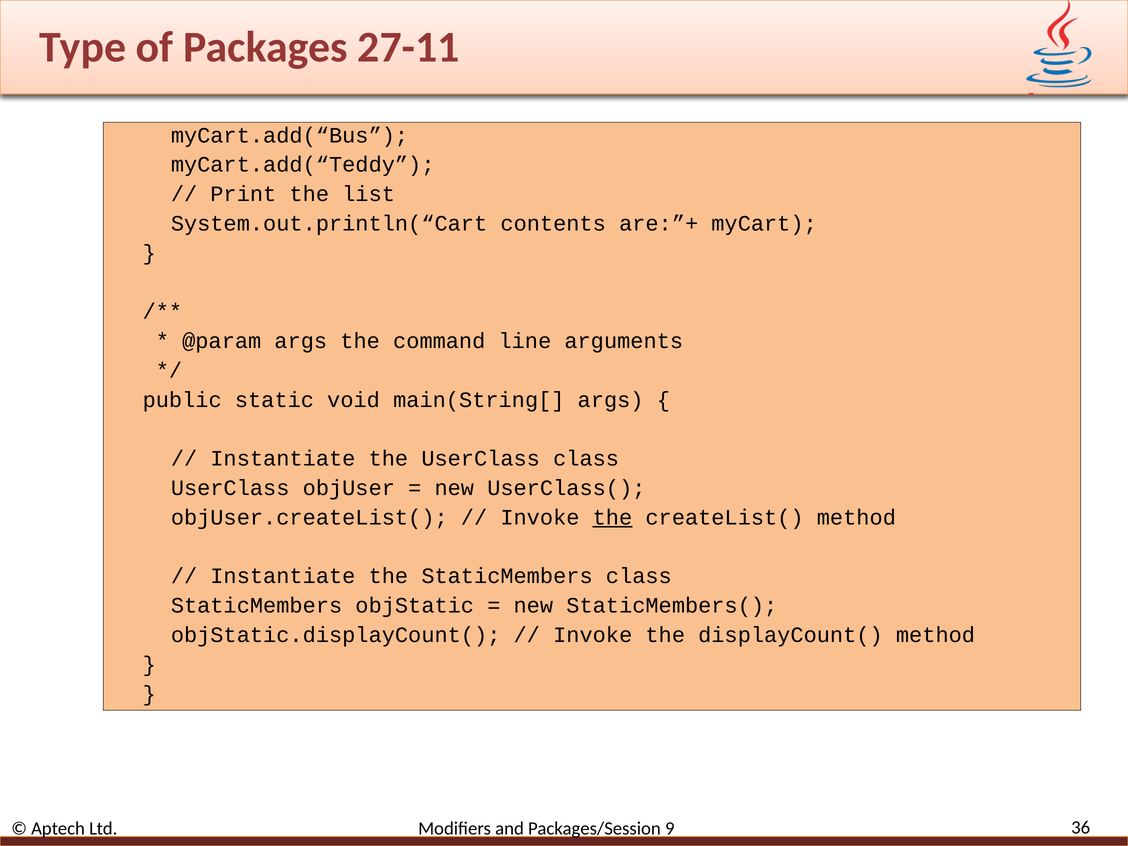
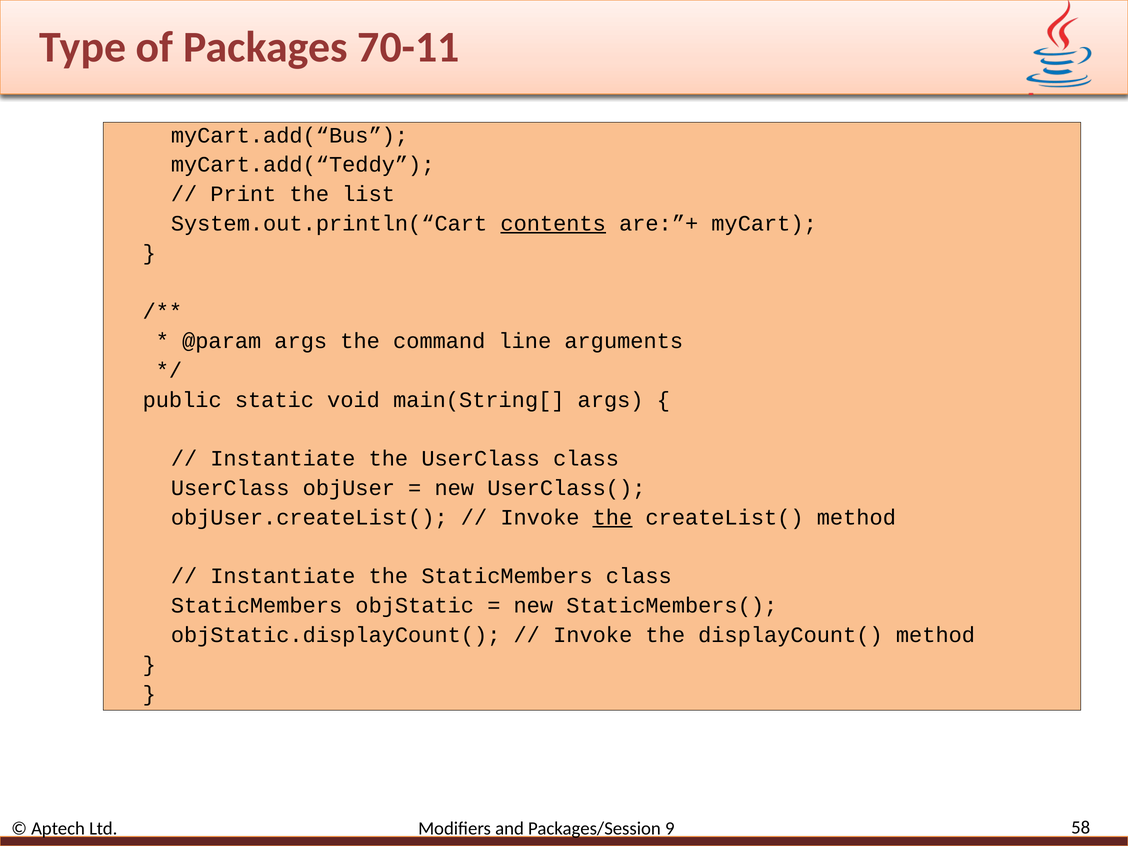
27-11: 27-11 -> 70-11
contents underline: none -> present
36: 36 -> 58
